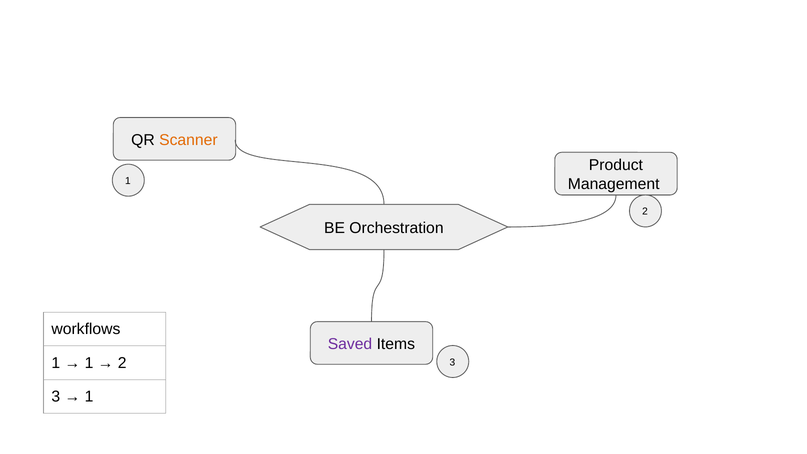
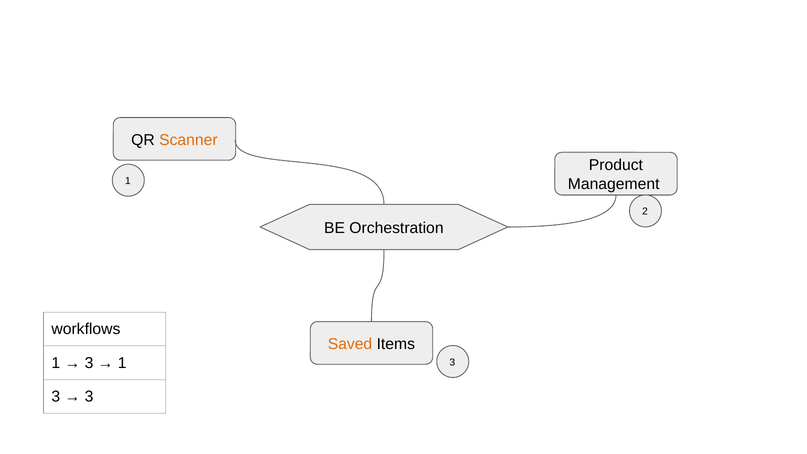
Saved colour: purple -> orange
1 at (89, 363): 1 -> 3
2 at (122, 363): 2 -> 1
1 at (89, 397): 1 -> 3
